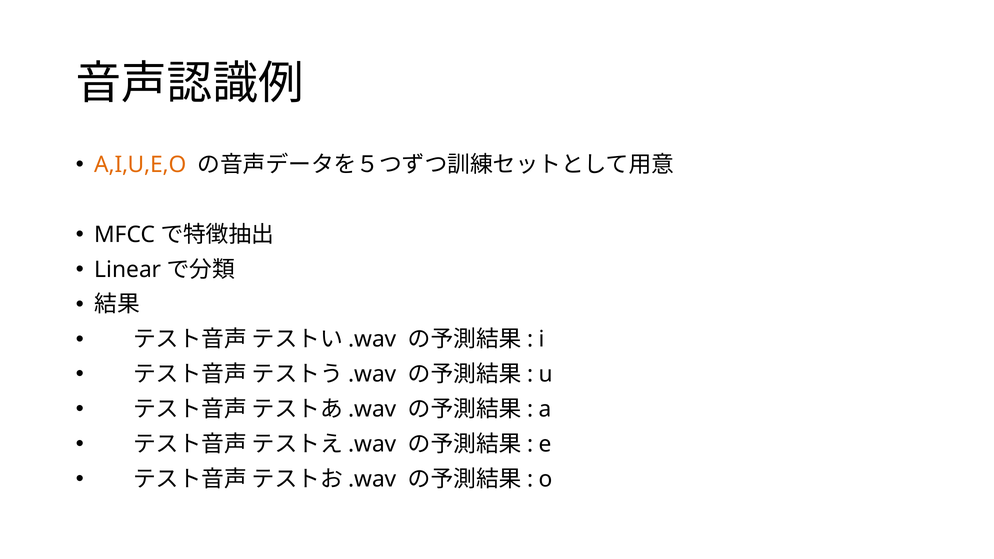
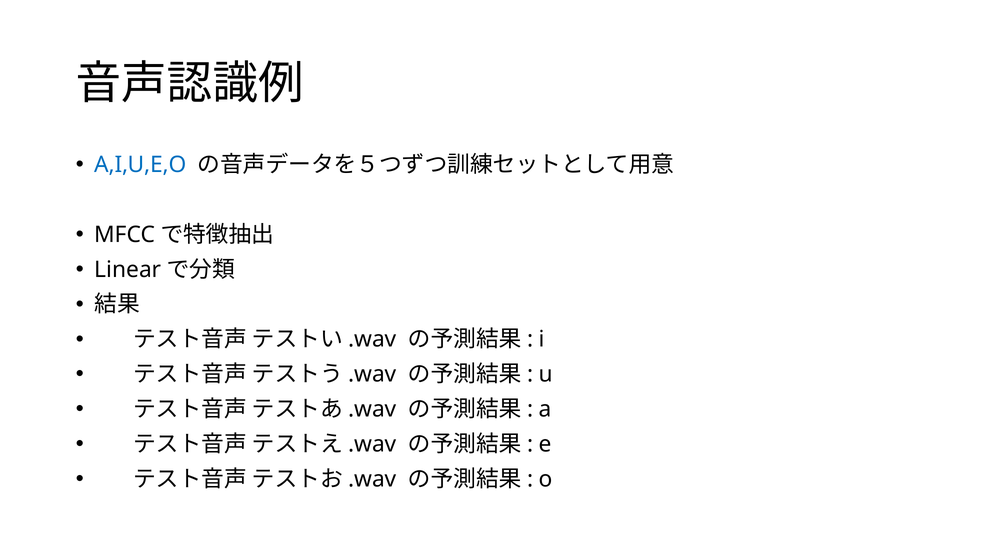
A,I,U,E,O colour: orange -> blue
